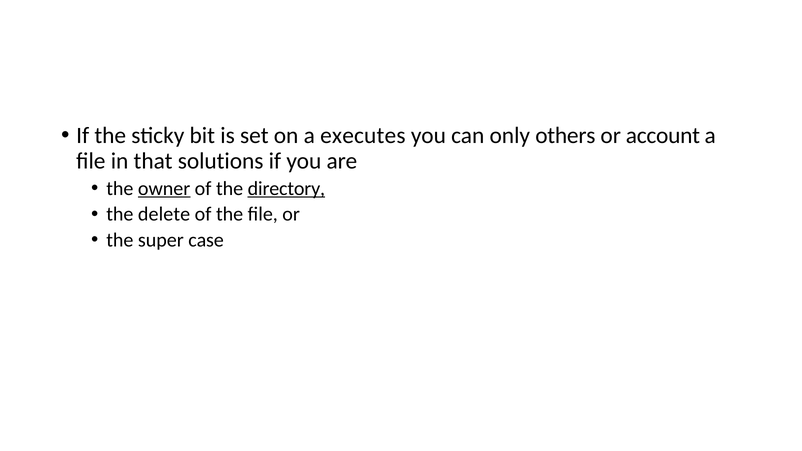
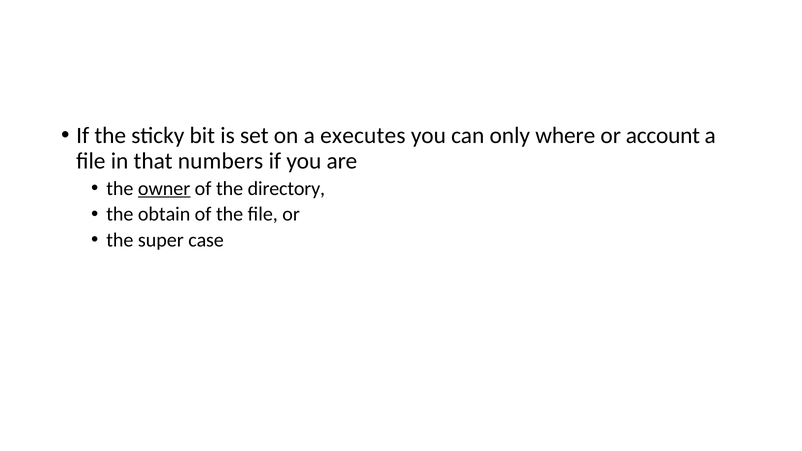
others: others -> where
solutions: solutions -> numbers
directory underline: present -> none
delete: delete -> obtain
